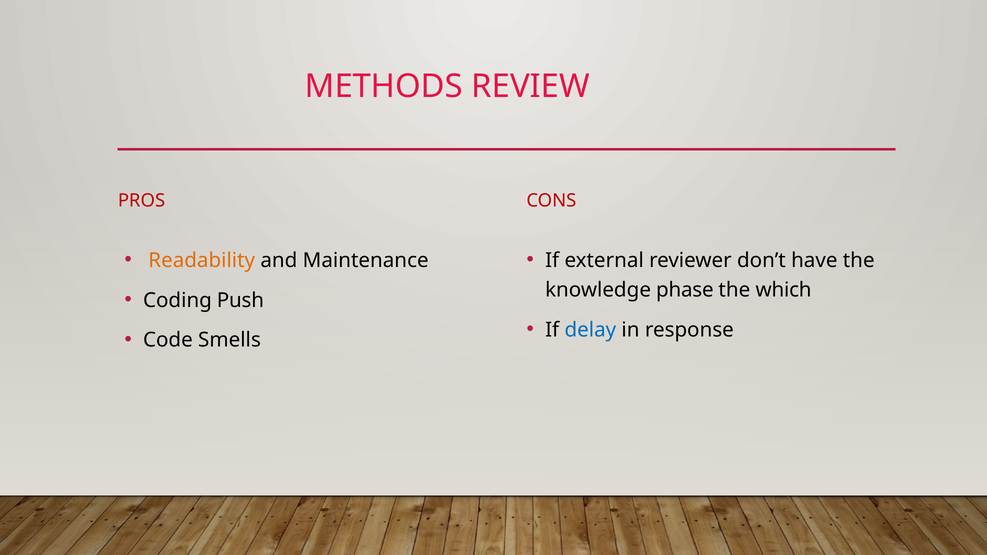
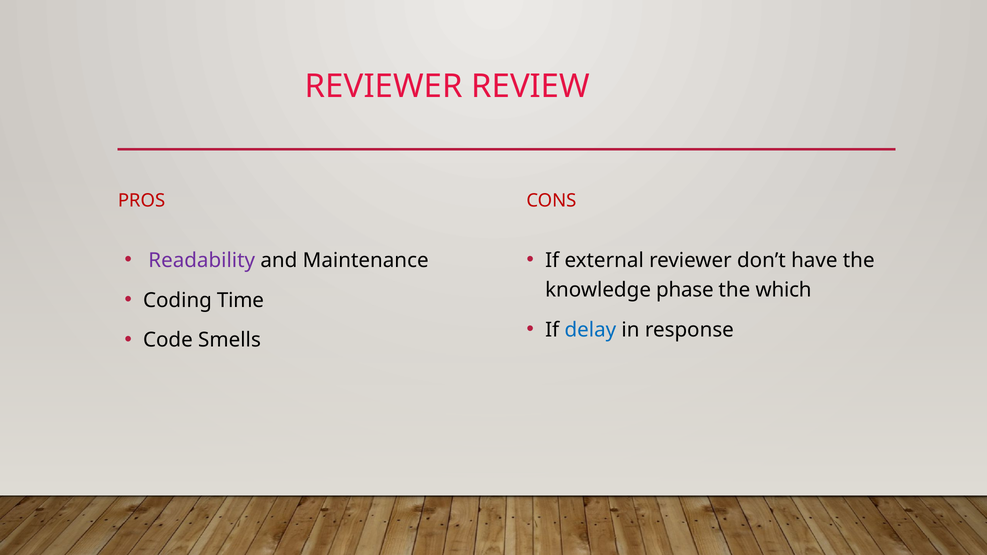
METHODS at (384, 86): METHODS -> REVIEWER
Readability colour: orange -> purple
Push: Push -> Time
